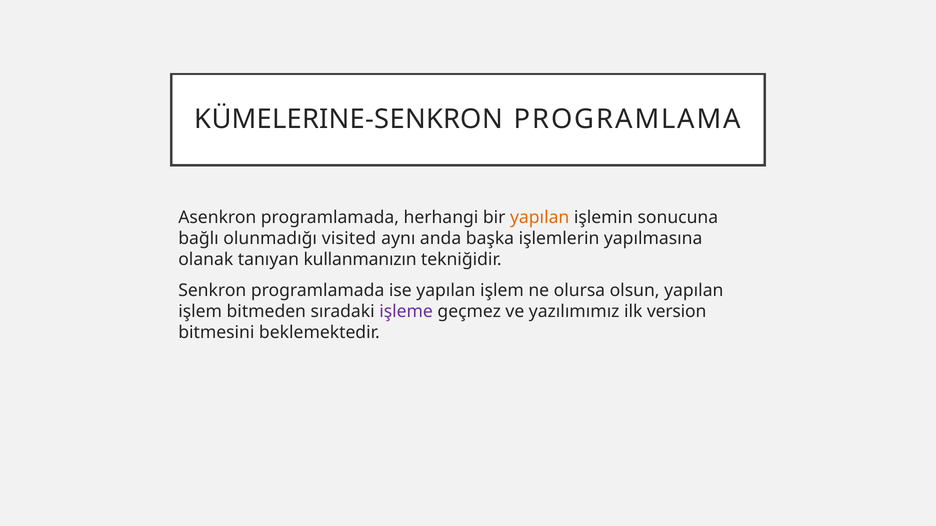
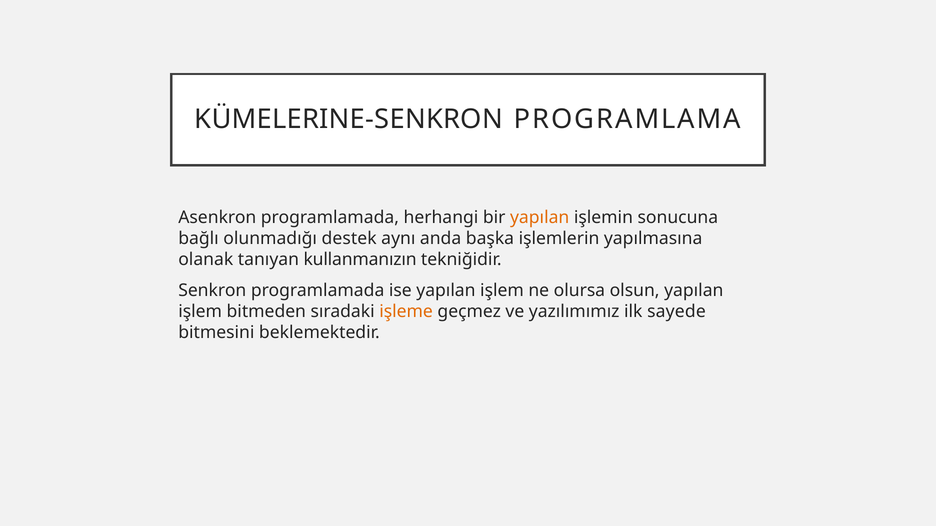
visited: visited -> destek
işleme colour: purple -> orange
version: version -> sayede
